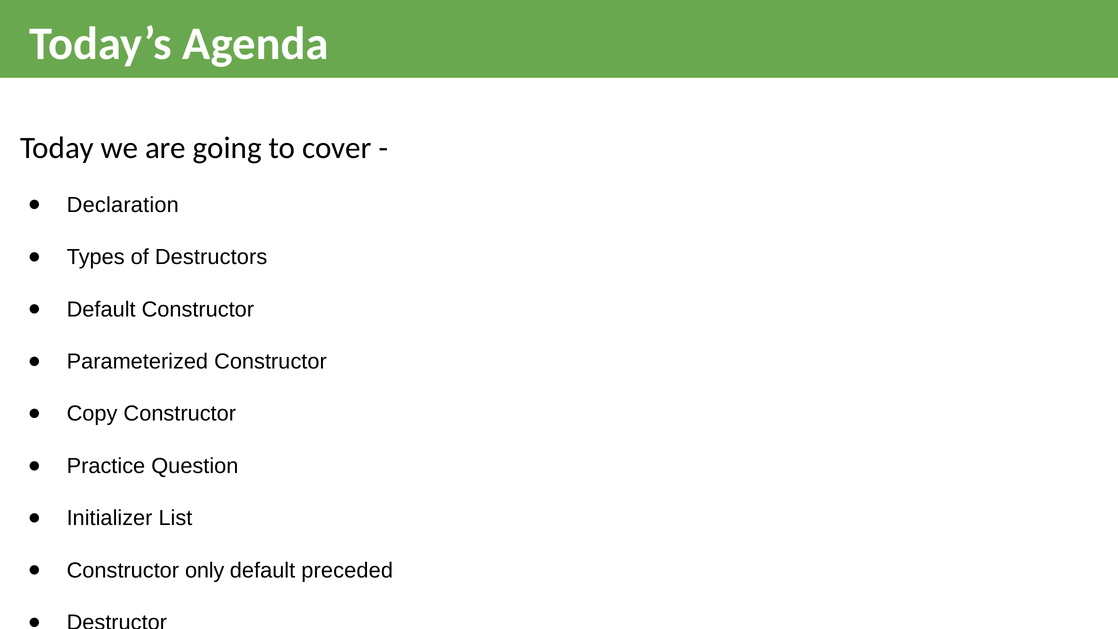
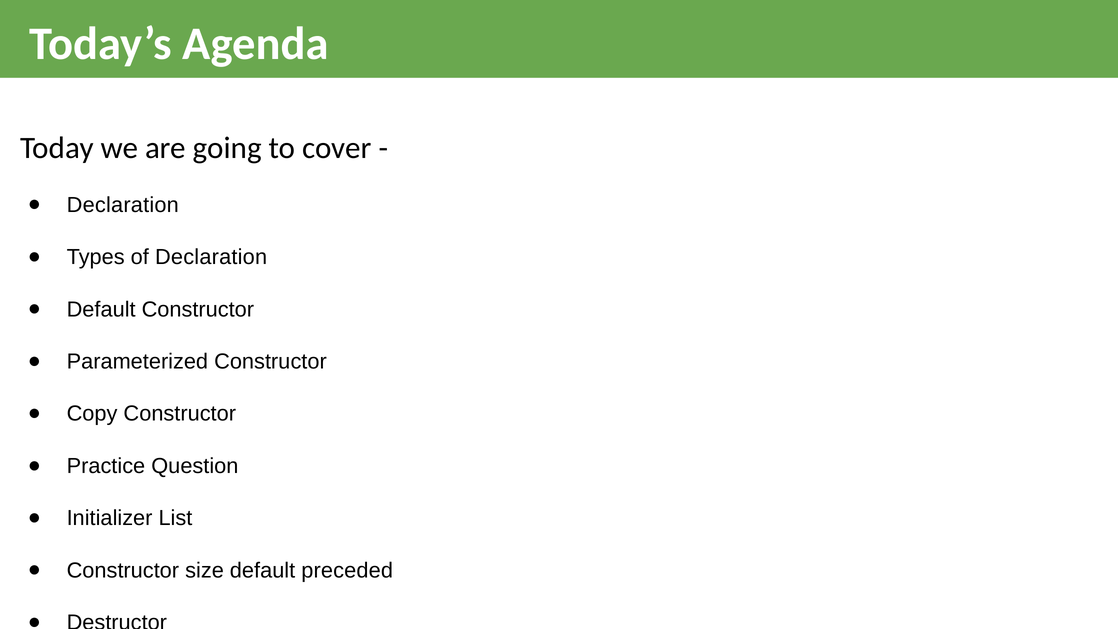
of Destructors: Destructors -> Declaration
only: only -> size
